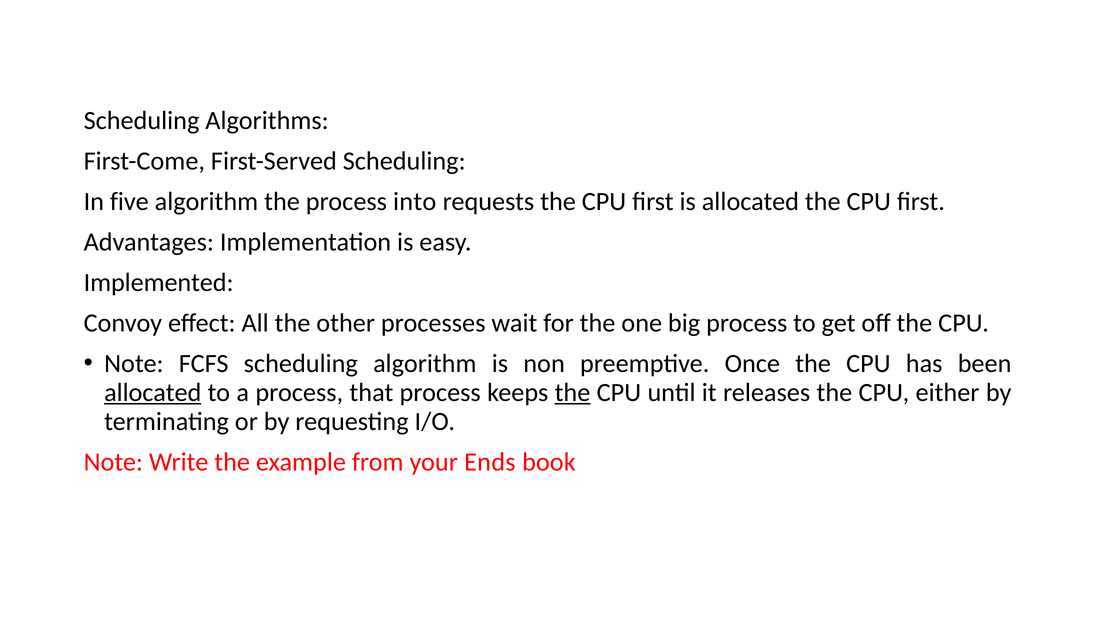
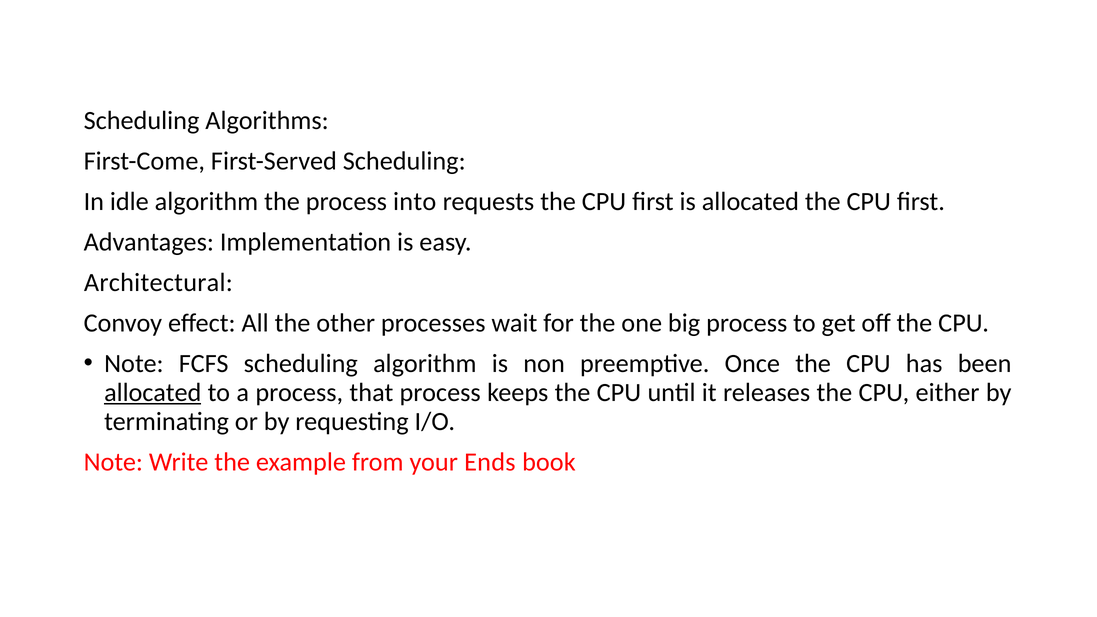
five: five -> idle
Implemented: Implemented -> Architectural
the at (573, 393) underline: present -> none
